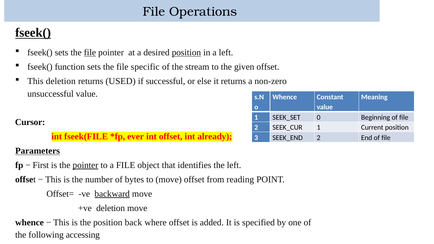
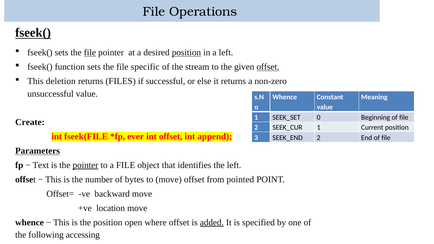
offset at (268, 67) underline: none -> present
USED: USED -> FILES
Cursor: Cursor -> Create
already: already -> append
First: First -> Text
reading: reading -> pointed
backward underline: present -> none
+ve deletion: deletion -> location
back: back -> open
added underline: none -> present
